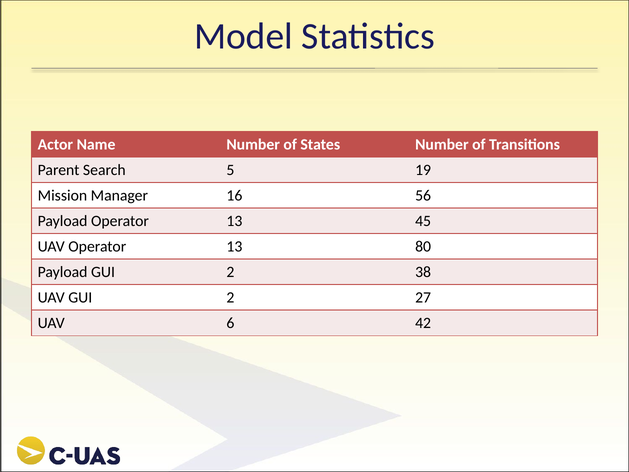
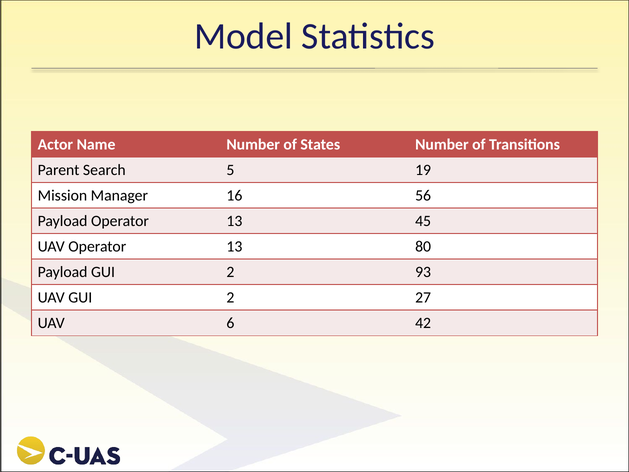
38: 38 -> 93
